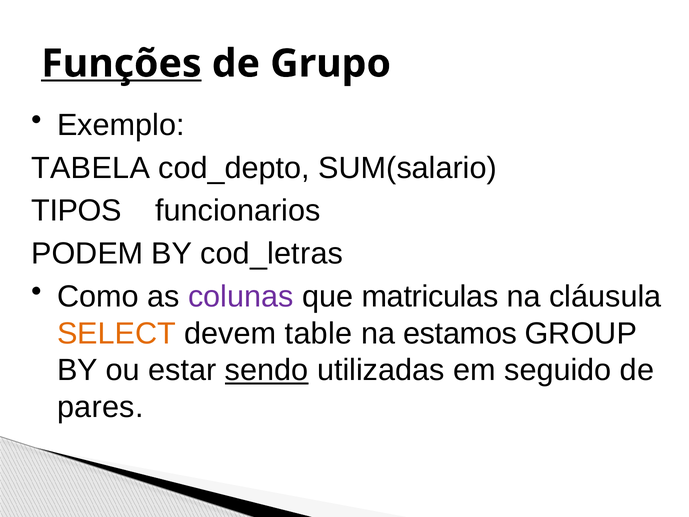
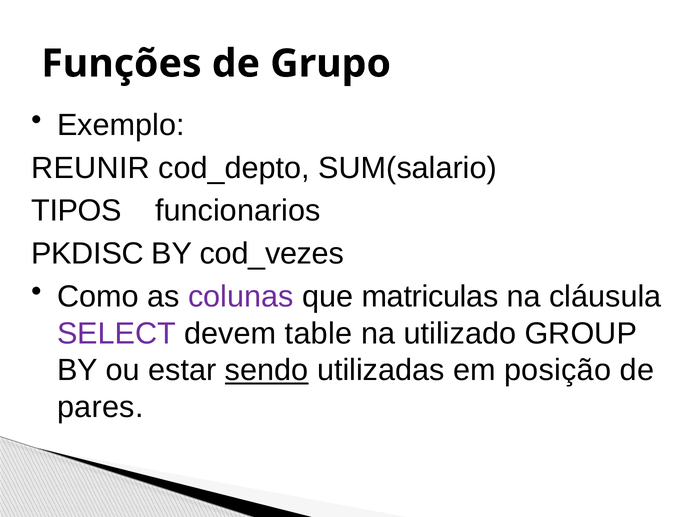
Funções underline: present -> none
TABELA: TABELA -> REUNIR
PODEM: PODEM -> PKDISC
cod_letras: cod_letras -> cod_vezes
SELECT colour: orange -> purple
estamos: estamos -> utilizado
seguido: seguido -> posição
